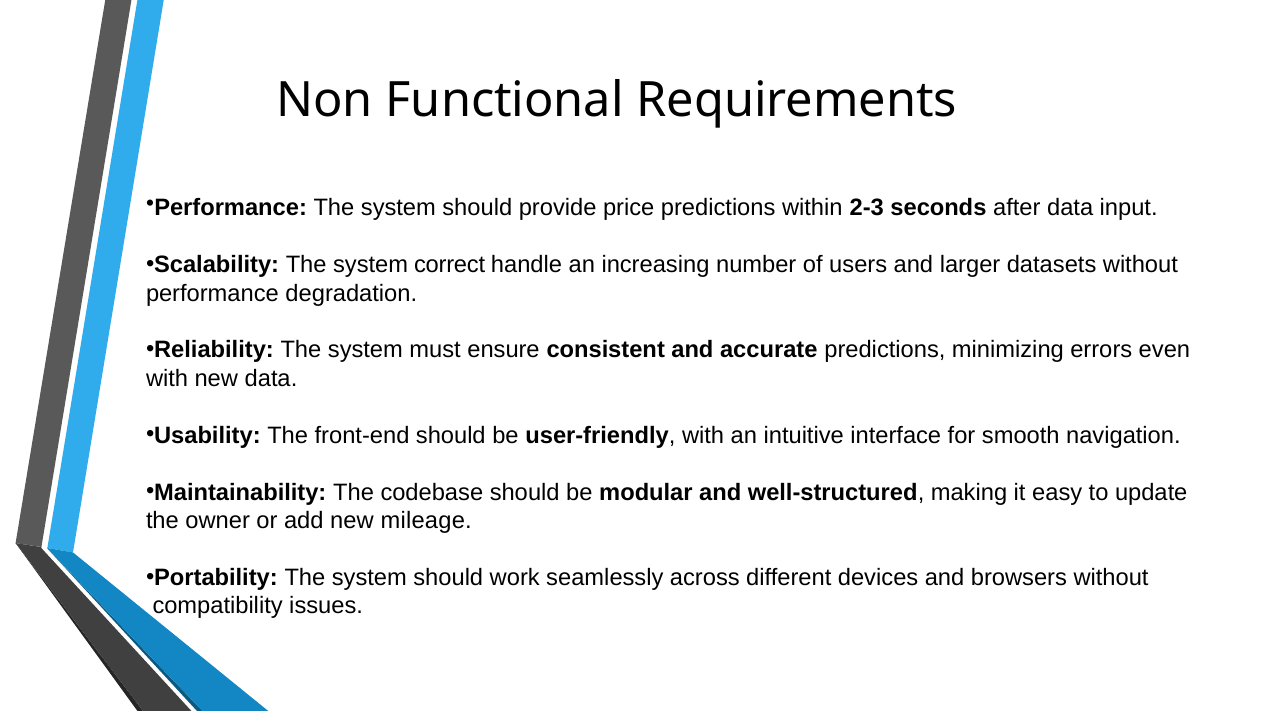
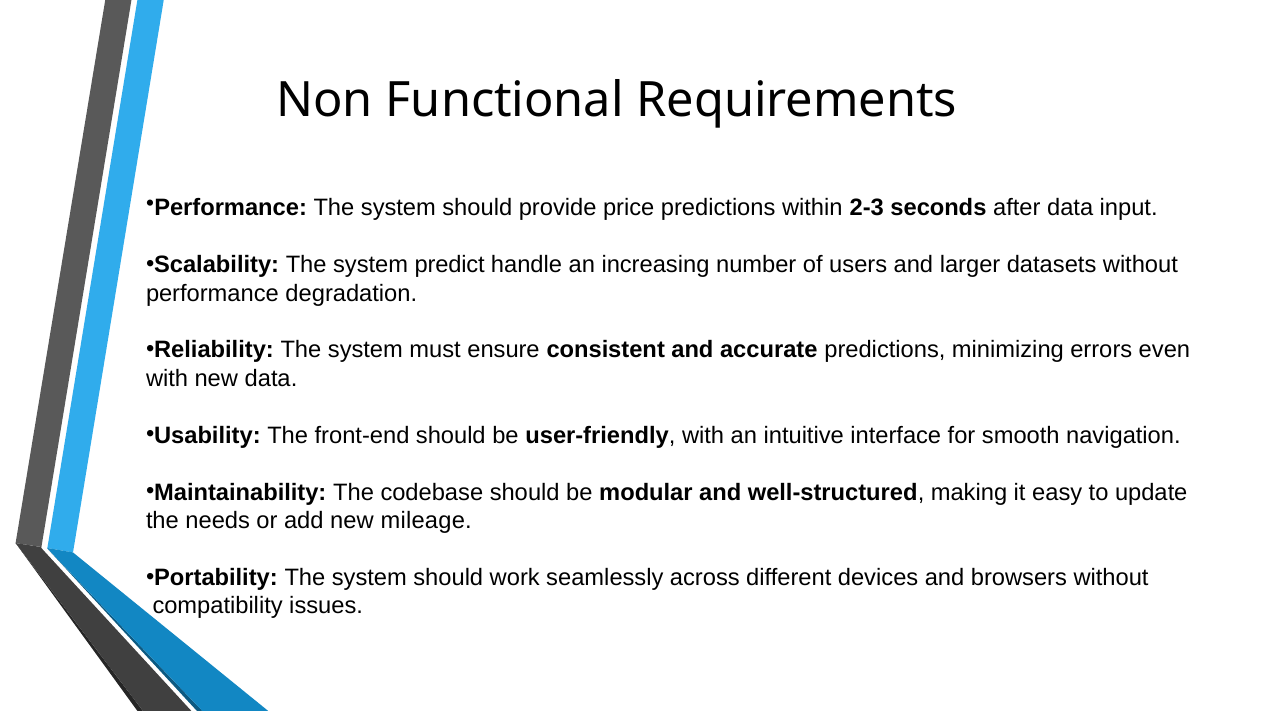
correct: correct -> predict
owner: owner -> needs
